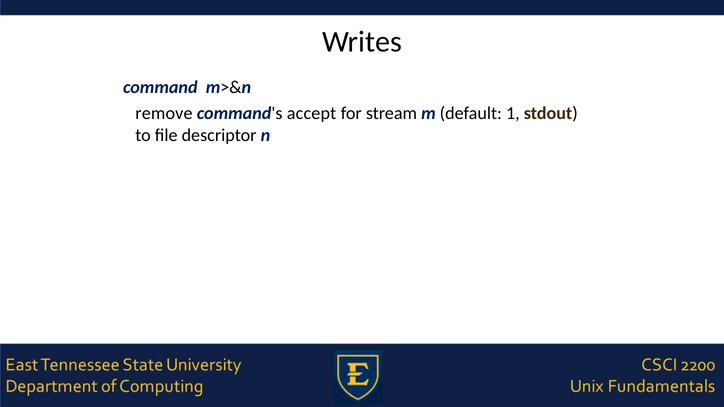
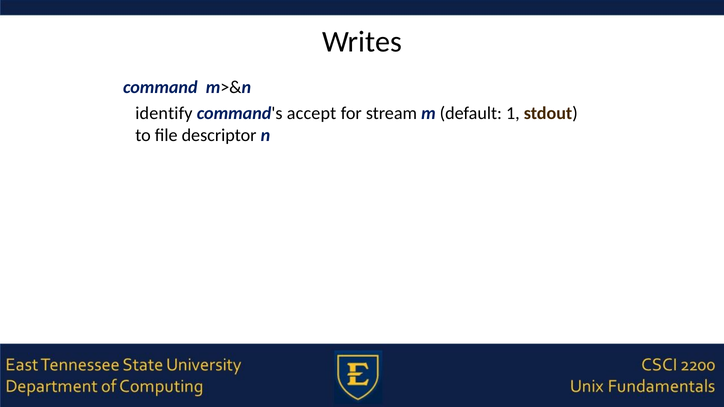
remove: remove -> identify
